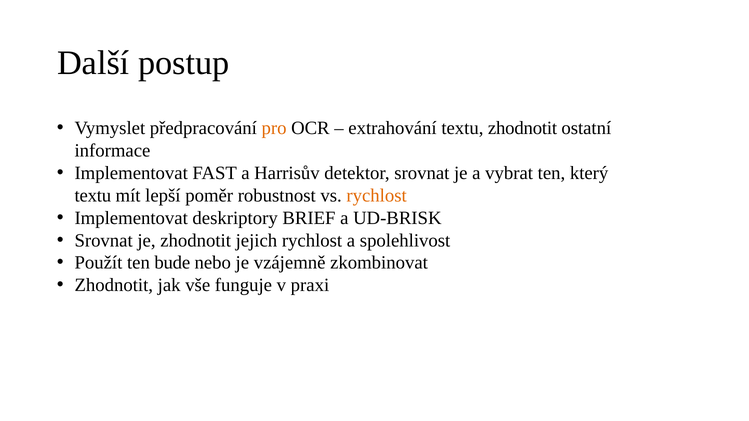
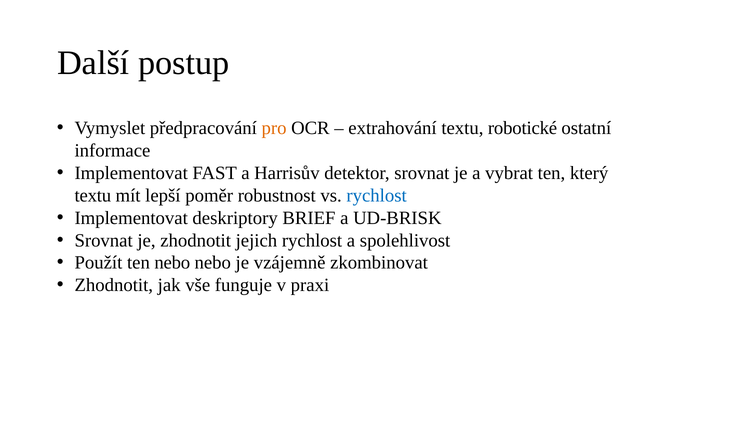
textu zhodnotit: zhodnotit -> robotické
rychlost at (377, 196) colour: orange -> blue
ten bude: bude -> nebo
